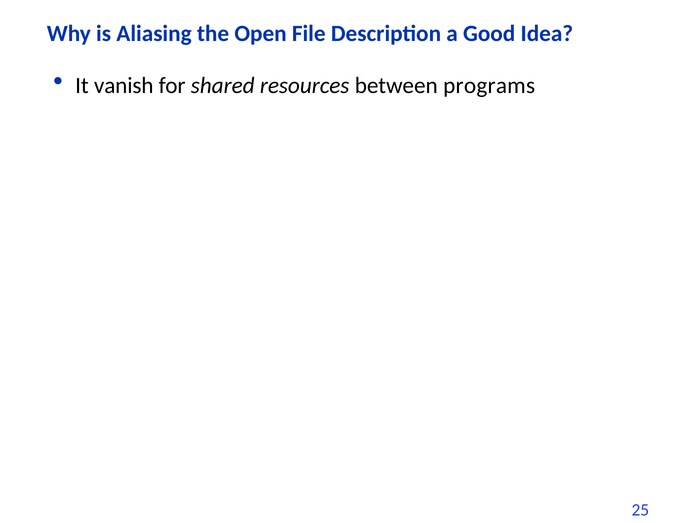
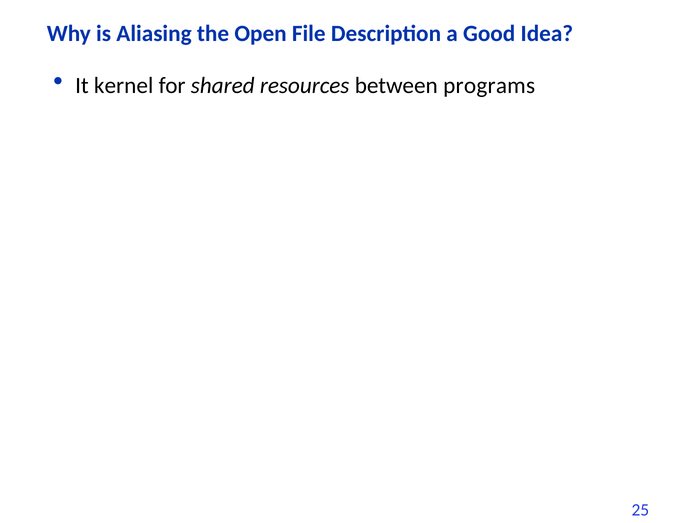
vanish: vanish -> kernel
